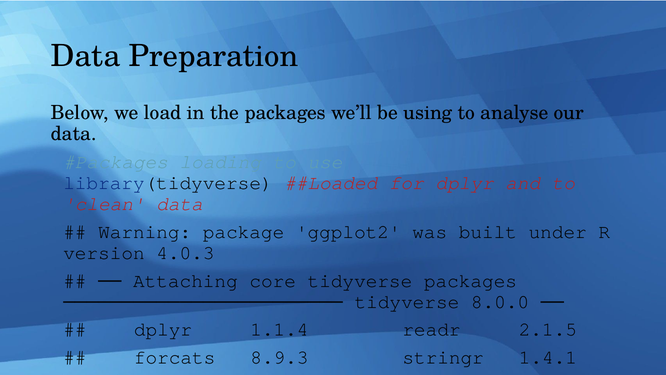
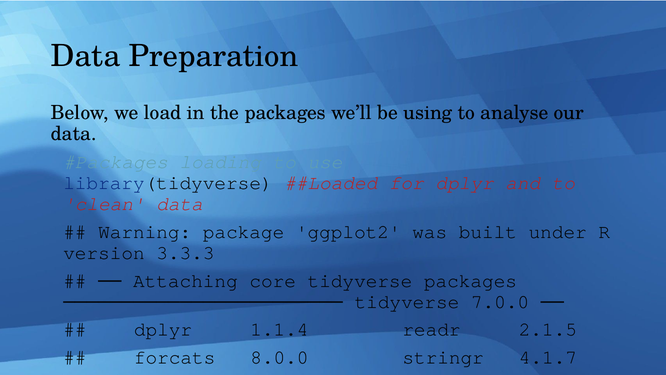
4.0.3: 4.0.3 -> 3.3.3
8.0.0: 8.0.0 -> 7.0.0
8.9.3: 8.9.3 -> 8.0.0
1.4.1: 1.4.1 -> 4.1.7
